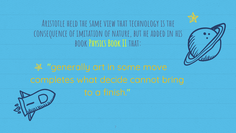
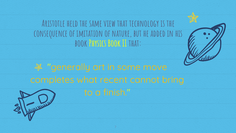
decide: decide -> recent
